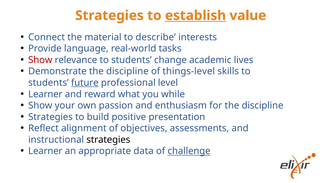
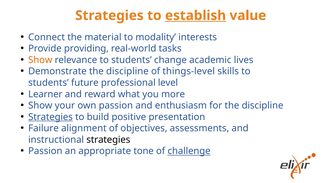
describe: describe -> modality
language: language -> providing
Show at (40, 60) colour: red -> orange
future underline: present -> none
while: while -> more
Strategies at (51, 117) underline: none -> present
Reflect: Reflect -> Failure
Learner at (45, 151): Learner -> Passion
data: data -> tone
